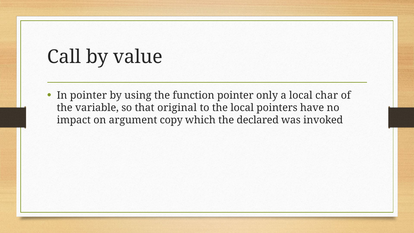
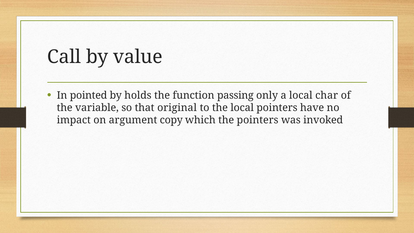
In pointer: pointer -> pointed
using: using -> holds
function pointer: pointer -> passing
the declared: declared -> pointers
